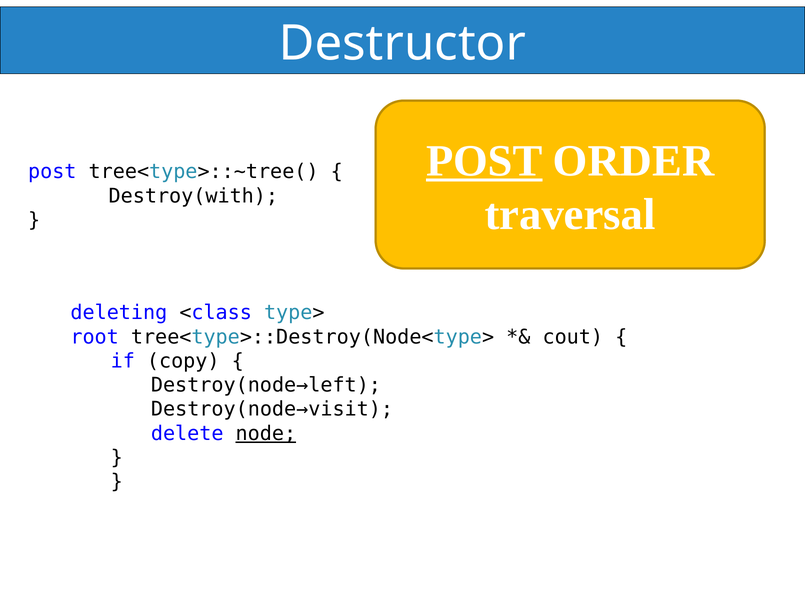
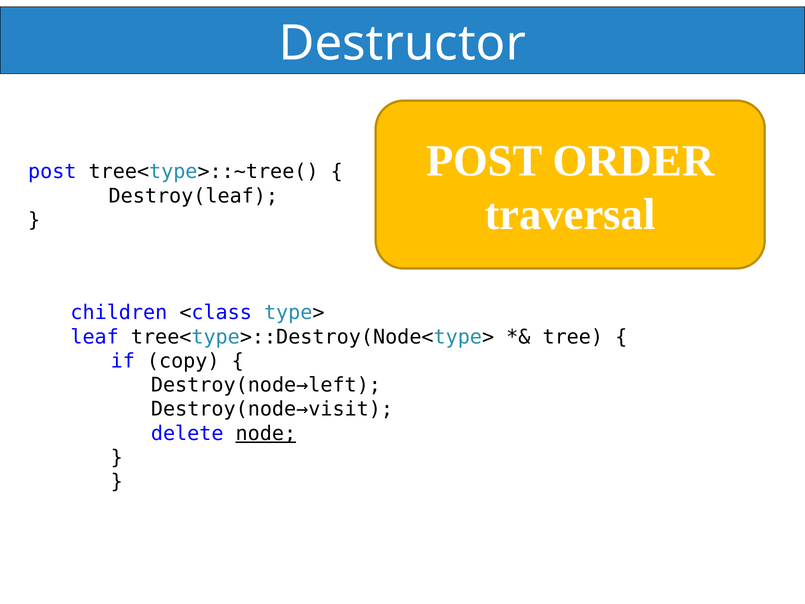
POST at (484, 161) underline: present -> none
Destroy(with: Destroy(with -> Destroy(leaf
deleting: deleting -> children
root: root -> leaf
cout: cout -> tree
